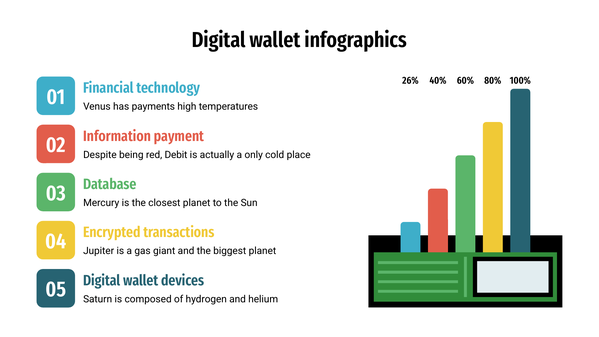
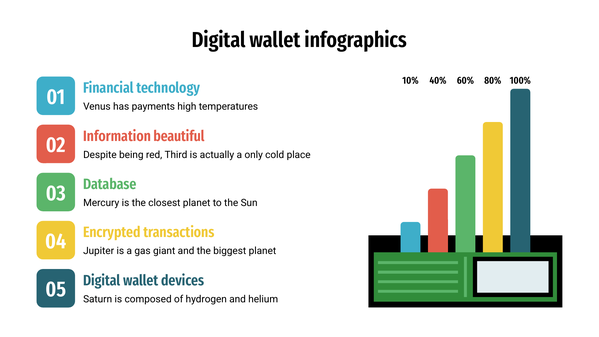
26%: 26% -> 10%
payment: payment -> beautiful
Debit: Debit -> Third
